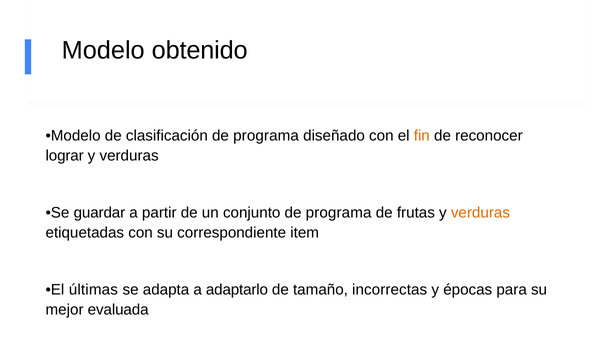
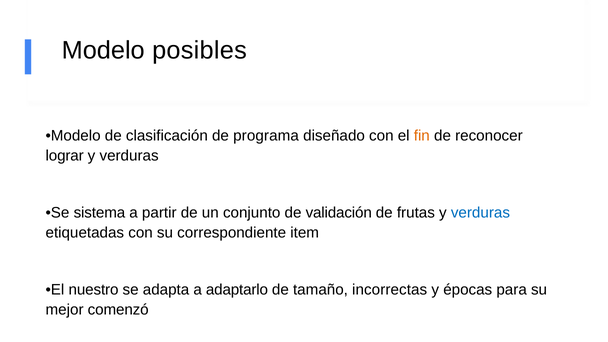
obtenido: obtenido -> posibles
guardar: guardar -> sistema
conjunto de programa: programa -> validación
verduras at (480, 213) colour: orange -> blue
últimas: últimas -> nuestro
evaluada: evaluada -> comenzó
